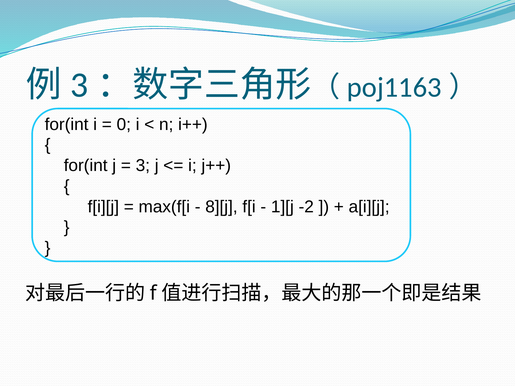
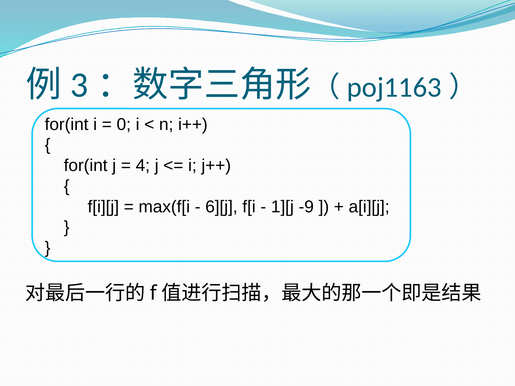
3: 3 -> 4
8][j: 8][j -> 6][j
-2: -2 -> -9
